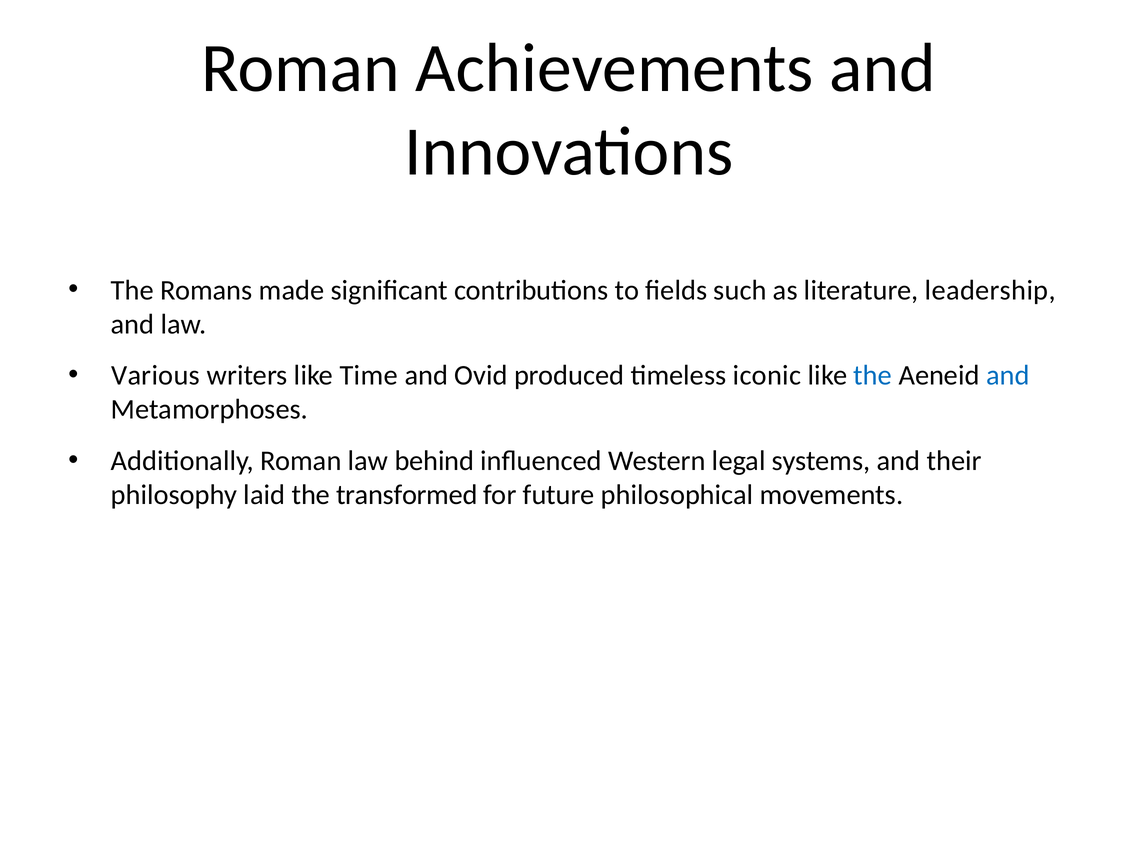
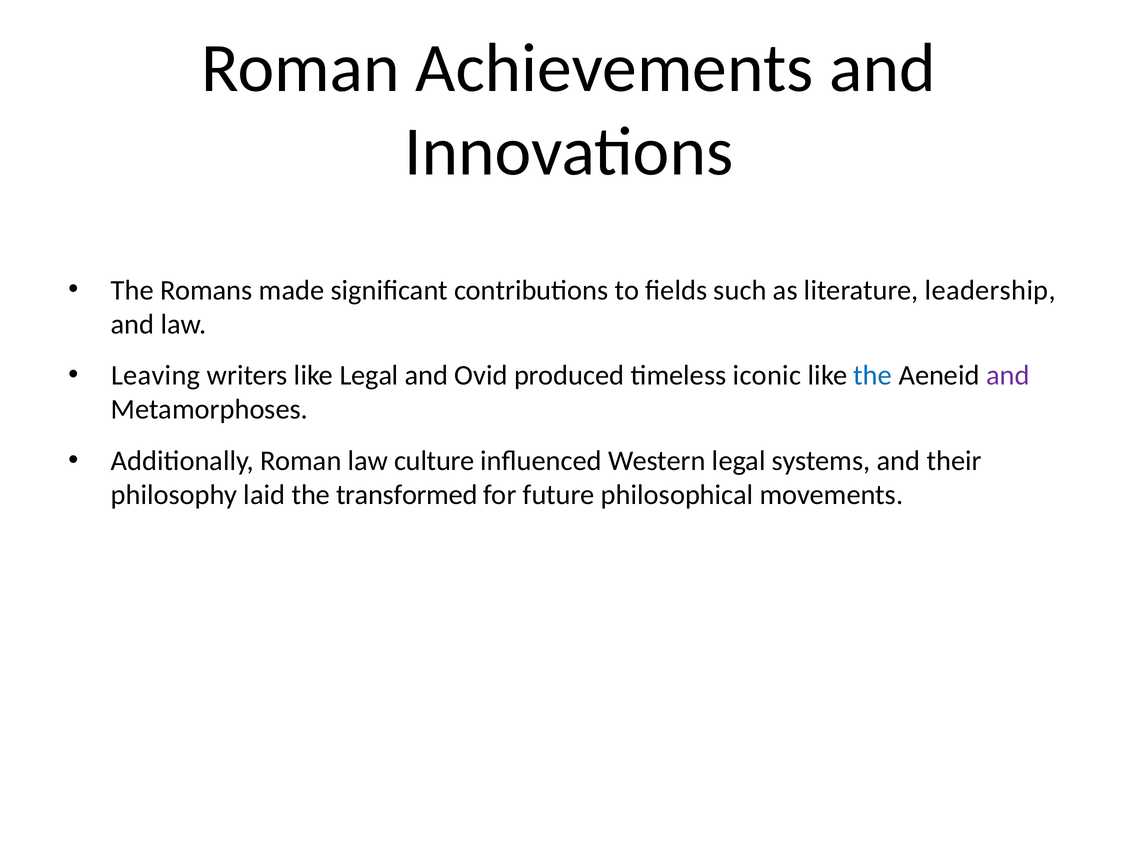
Various: Various -> Leaving
like Time: Time -> Legal
and at (1008, 376) colour: blue -> purple
behind: behind -> culture
